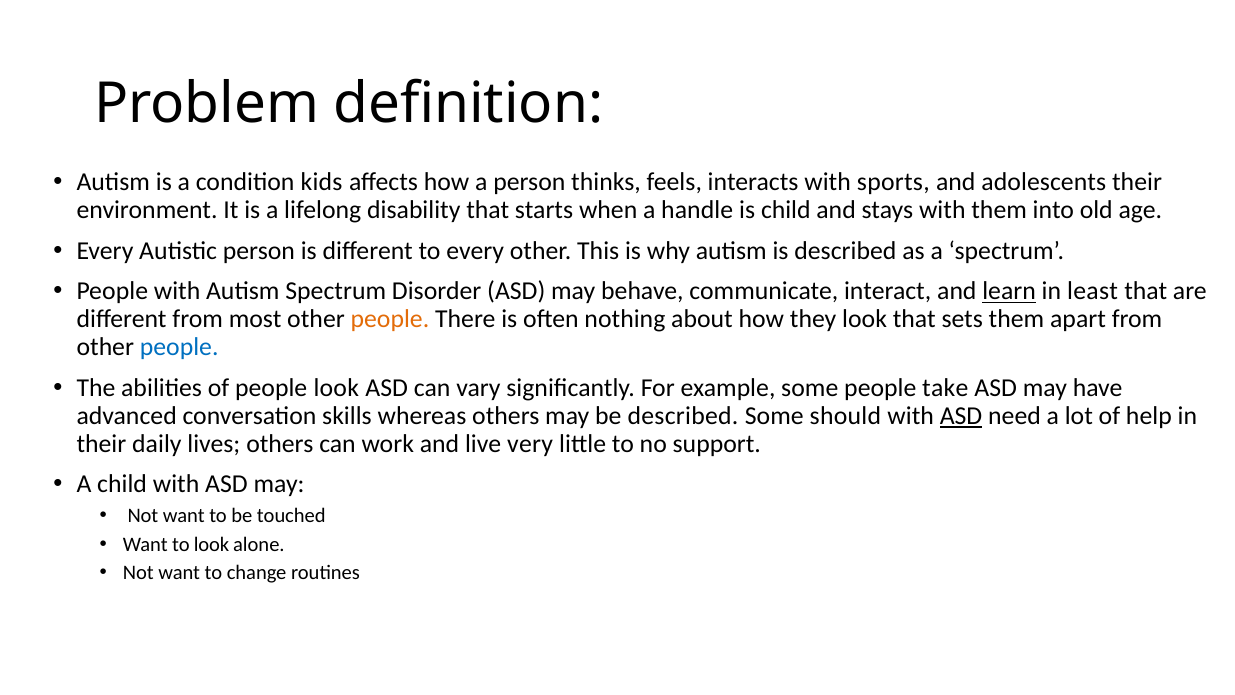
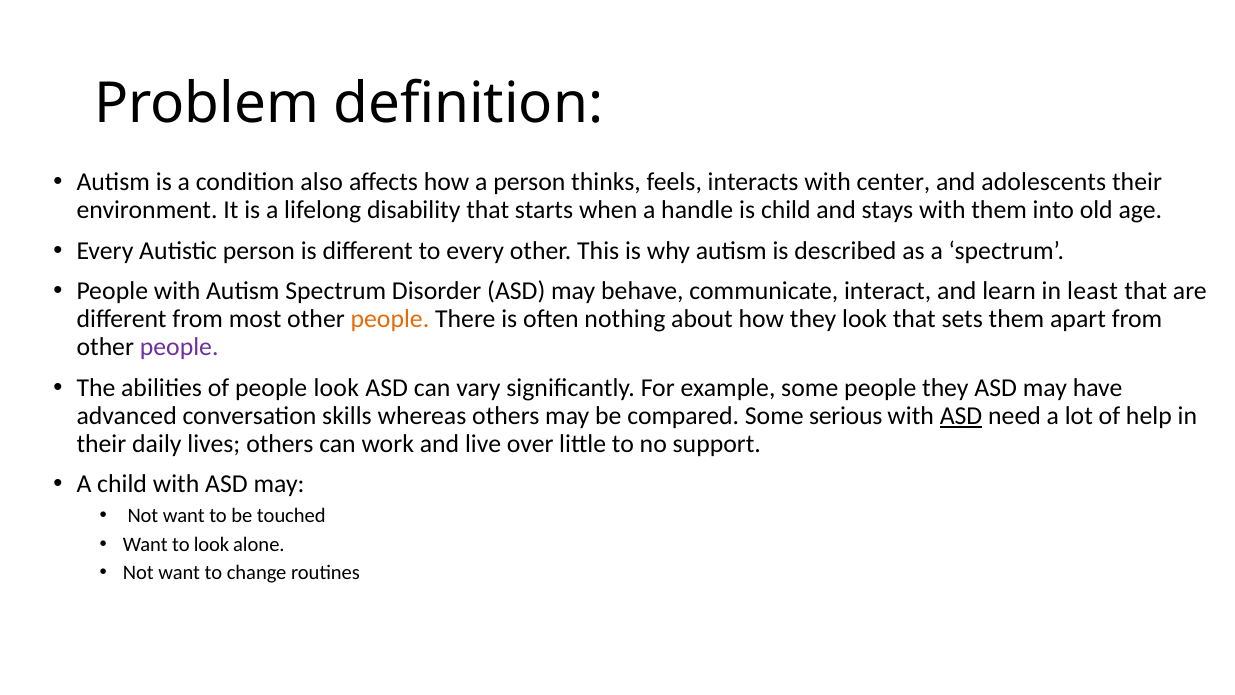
kids: kids -> also
sports: sports -> center
learn underline: present -> none
people at (179, 347) colour: blue -> purple
people take: take -> they
be described: described -> compared
should: should -> serious
very: very -> over
